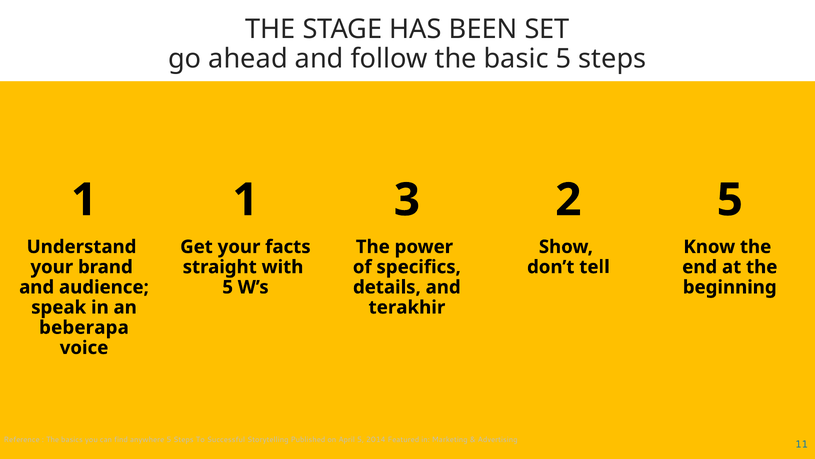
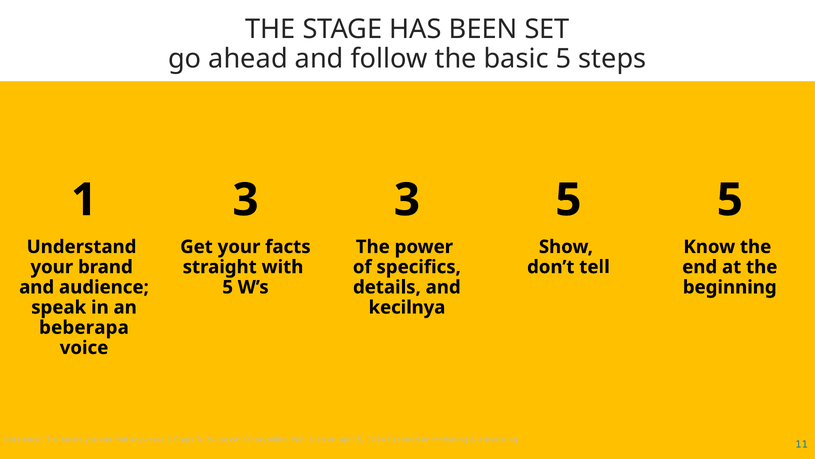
1 1: 1 -> 3
3 2: 2 -> 5
terakhir: terakhir -> kecilnya
